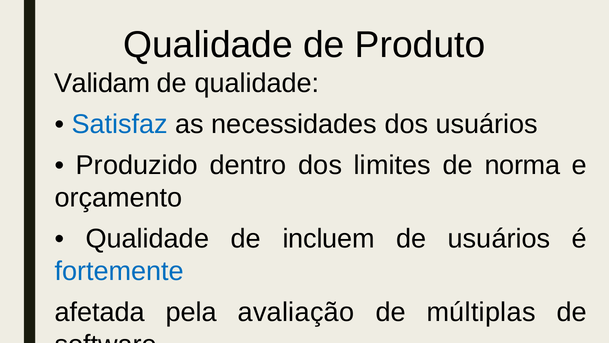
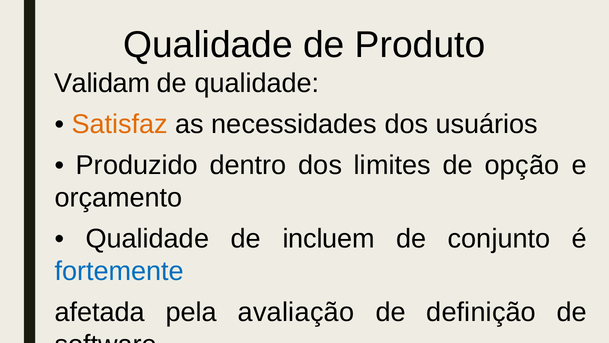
Satisfaz colour: blue -> orange
norma: norma -> opção
de usuários: usuários -> conjunto
múltiplas: múltiplas -> definição
